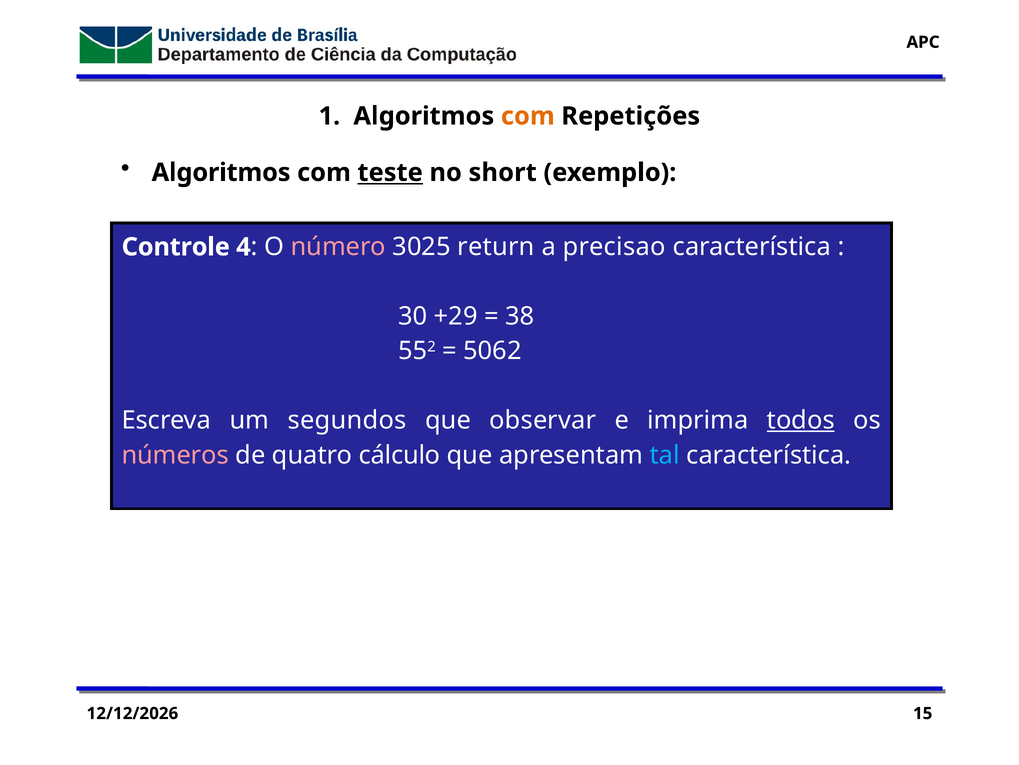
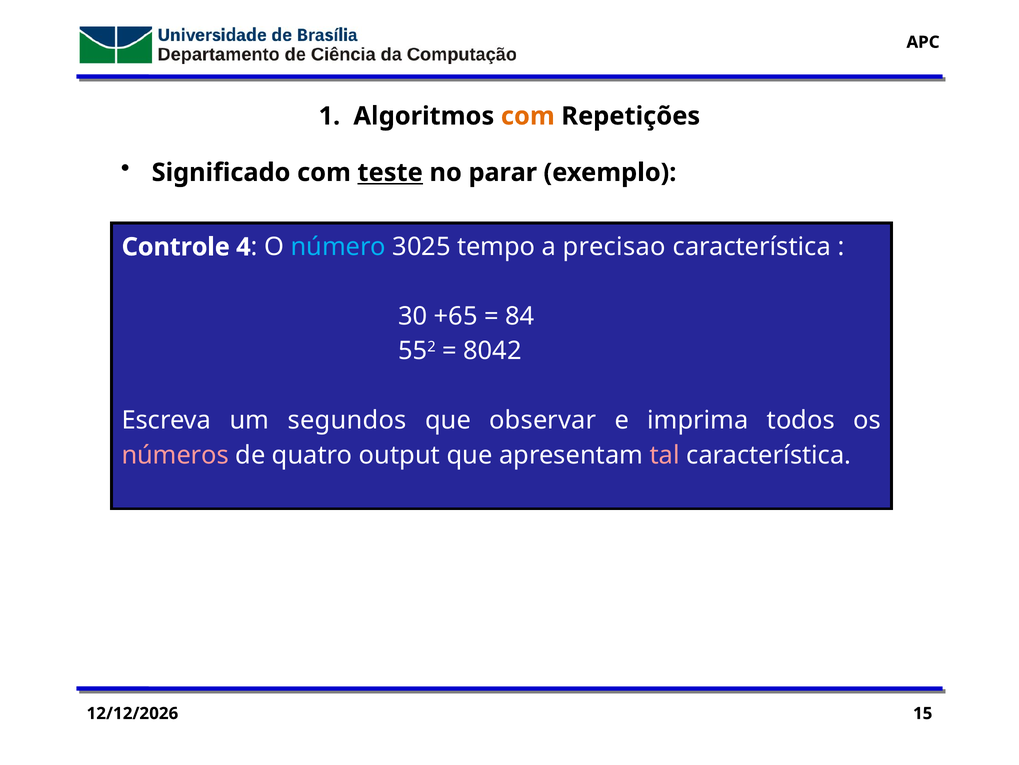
Algoritmos at (221, 172): Algoritmos -> Significado
short: short -> parar
número colour: pink -> light blue
return: return -> tempo
+29: +29 -> +65
38: 38 -> 84
5062: 5062 -> 8042
todos underline: present -> none
cálculo: cálculo -> output
tal colour: light blue -> pink
